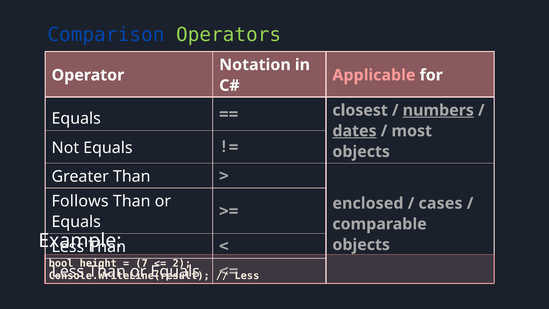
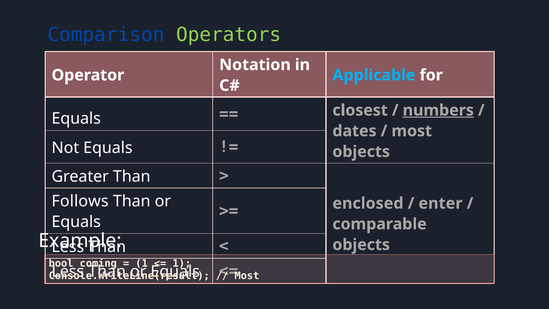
Applicable colour: pink -> light blue
dates underline: present -> none
cases: cases -> enter
height: height -> coming
7 at (142, 263): 7 -> 1
2 at (182, 263): 2 -> 1
Less at (247, 276): Less -> Most
